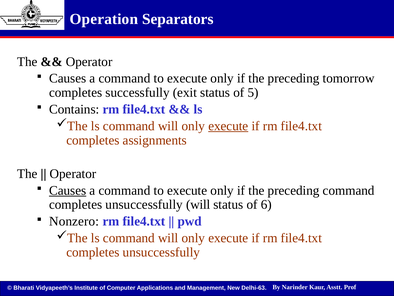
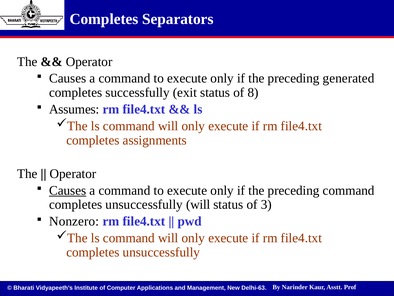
Operation at (104, 19): Operation -> Completes
tomorrow: tomorrow -> generated
5: 5 -> 8
Contains: Contains -> Assumes
execute at (228, 126) underline: present -> none
6: 6 -> 3
